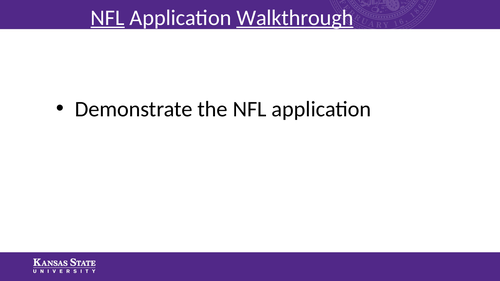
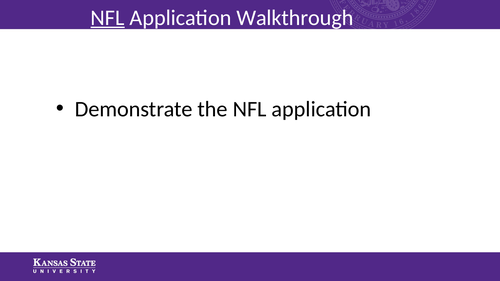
Walkthrough underline: present -> none
